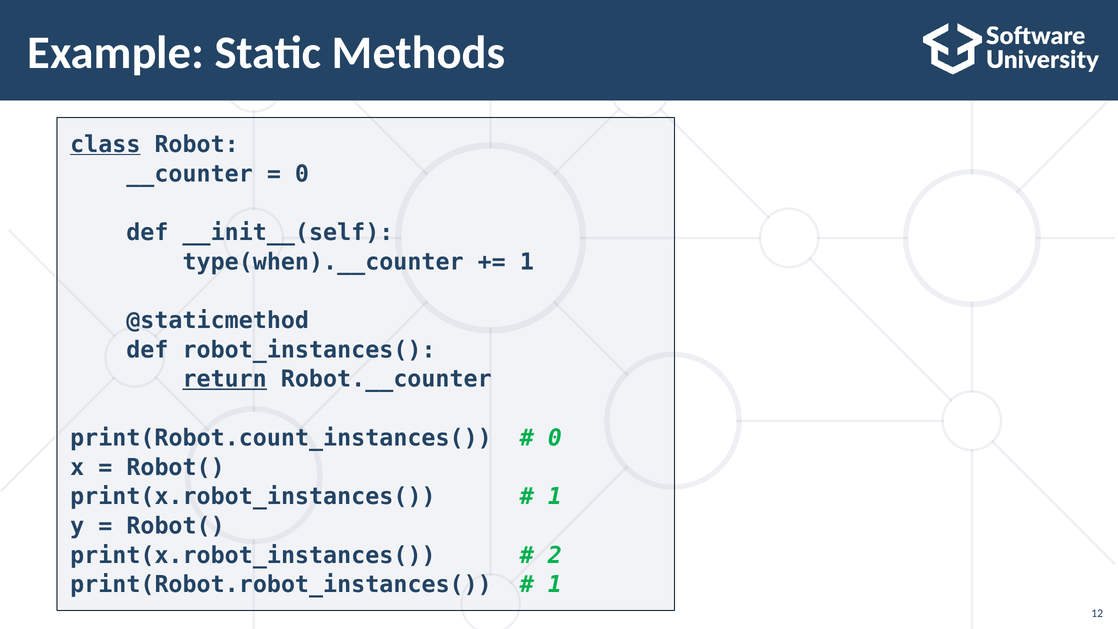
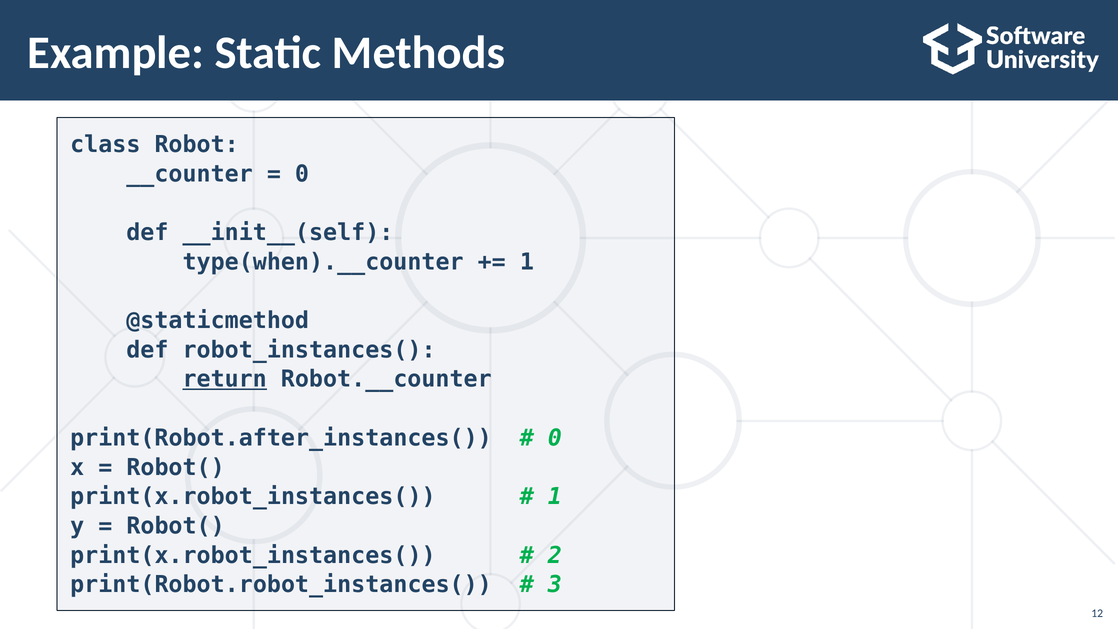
class underline: present -> none
print(Robot.count_instances(: print(Robot.count_instances( -> print(Robot.after_instances(
1 at (555, 585): 1 -> 3
